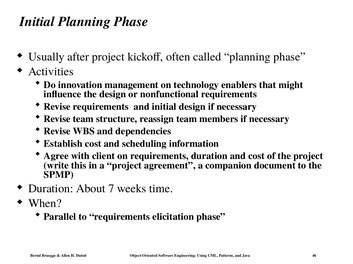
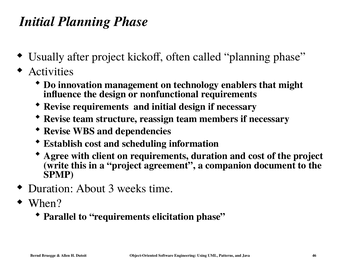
7: 7 -> 3
